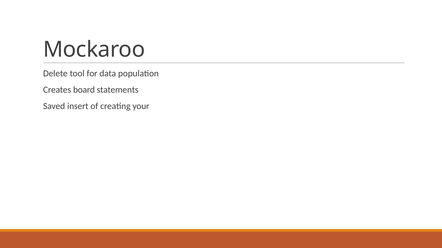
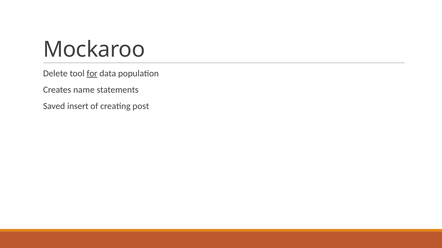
for underline: none -> present
board: board -> name
your: your -> post
